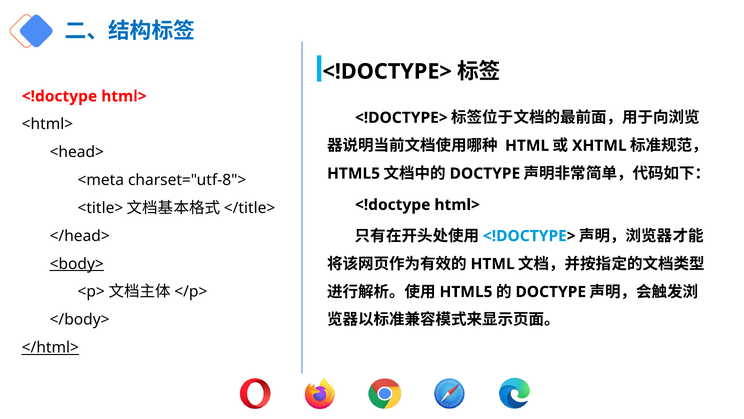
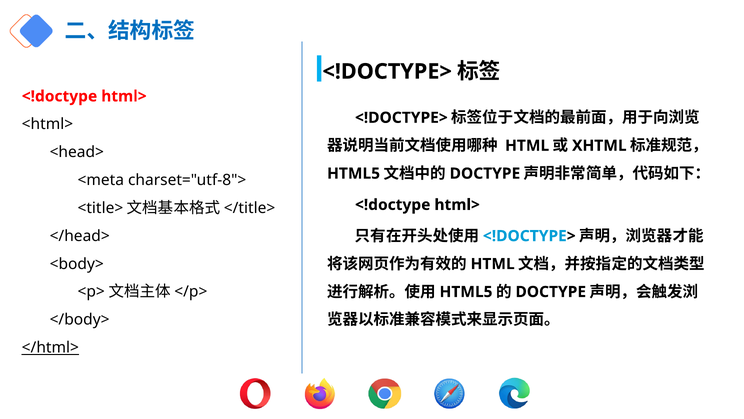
<body> underline: present -> none
